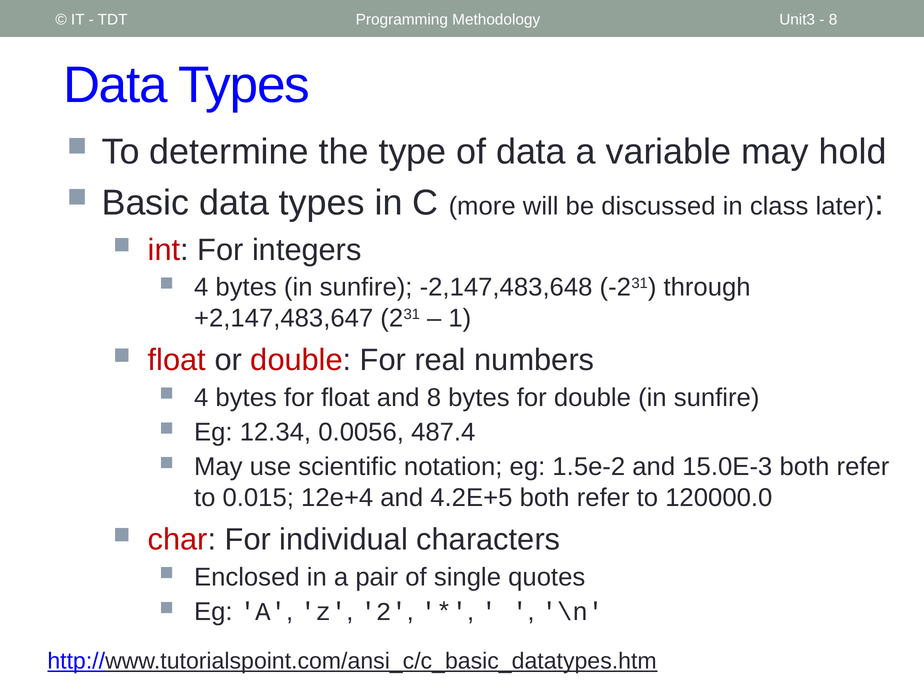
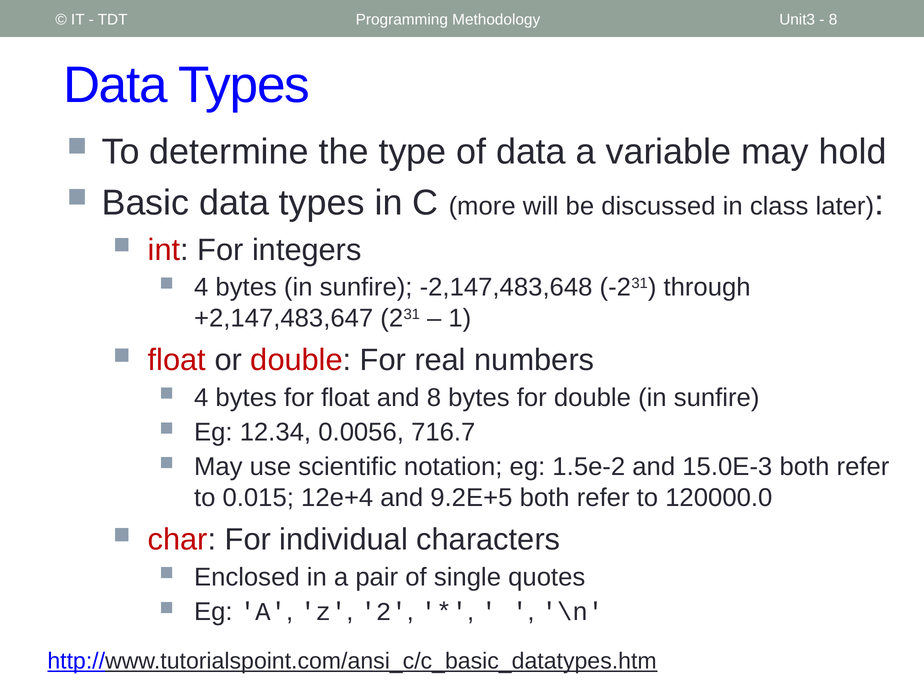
487.4: 487.4 -> 716.7
4.2E+5: 4.2E+5 -> 9.2E+5
